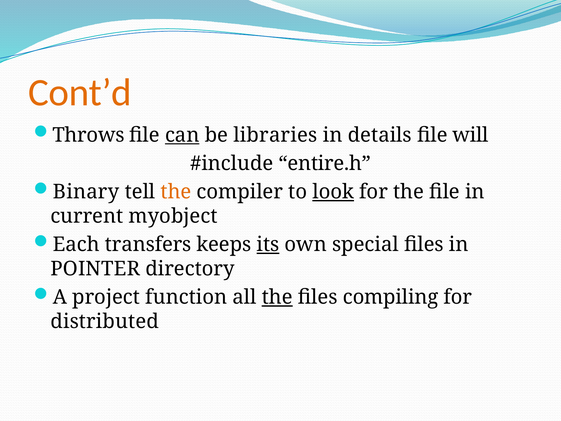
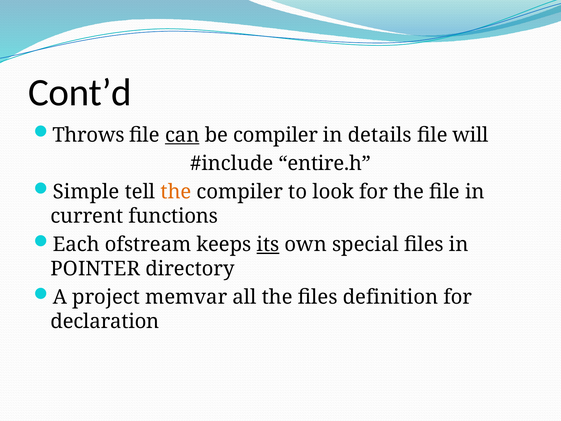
Cont’d colour: orange -> black
be libraries: libraries -> compiler
Binary: Binary -> Simple
look underline: present -> none
myobject: myobject -> functions
transfers: transfers -> ofstream
function: function -> memvar
the at (277, 297) underline: present -> none
compiling: compiling -> definition
distributed: distributed -> declaration
